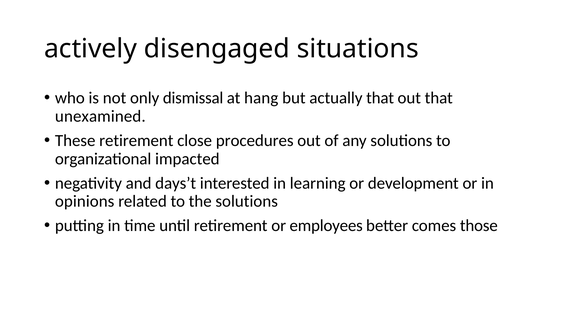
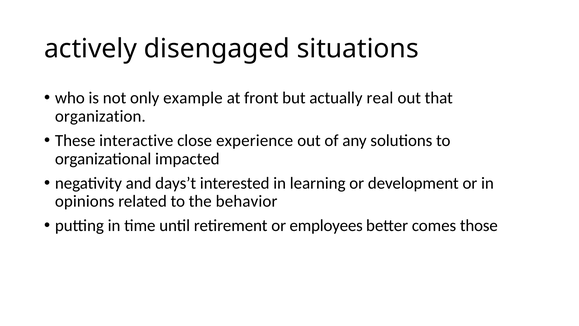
dismissal: dismissal -> example
hang: hang -> front
actually that: that -> real
unexamined: unexamined -> organization
These retirement: retirement -> interactive
procedures: procedures -> experience
the solutions: solutions -> behavior
